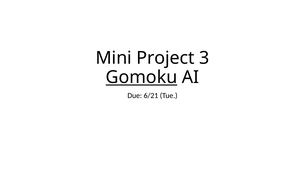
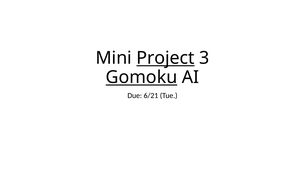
Project underline: none -> present
